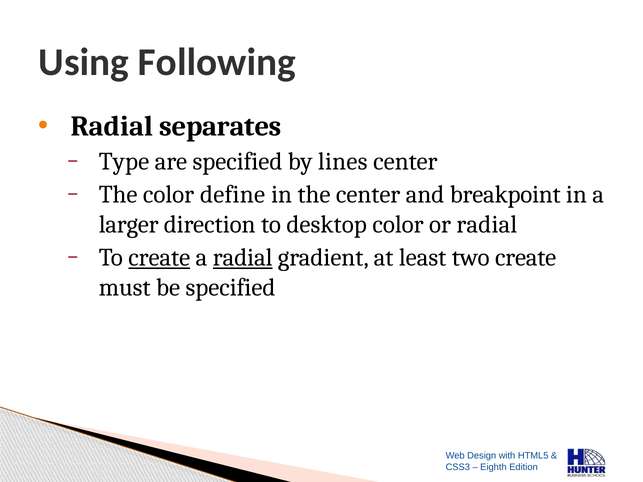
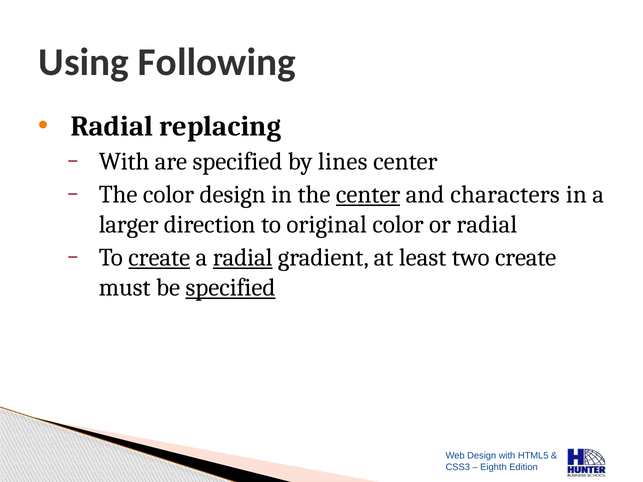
separates: separates -> replacing
Type at (124, 161): Type -> With
color define: define -> design
center at (368, 195) underline: none -> present
breakpoint: breakpoint -> characters
desktop: desktop -> original
specified at (230, 288) underline: none -> present
